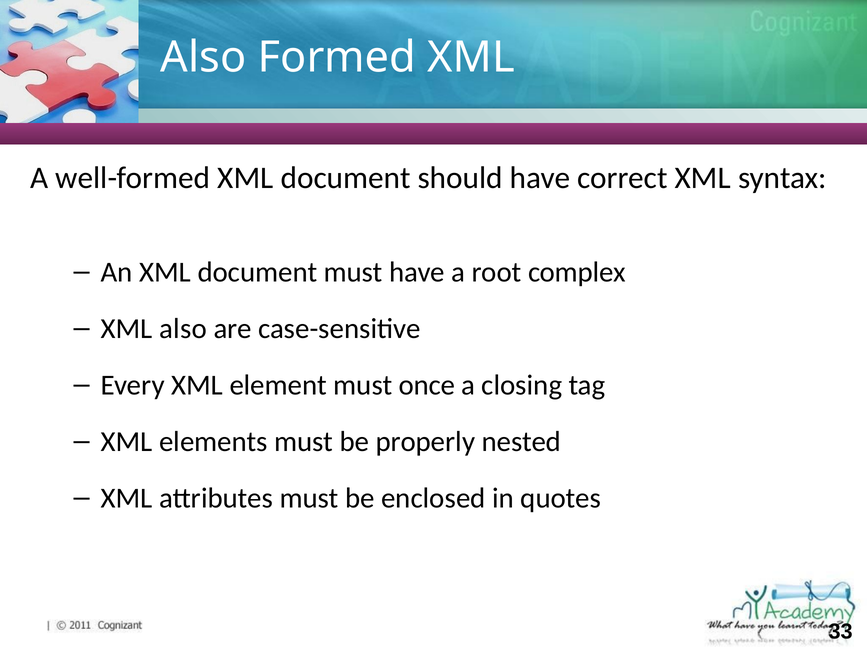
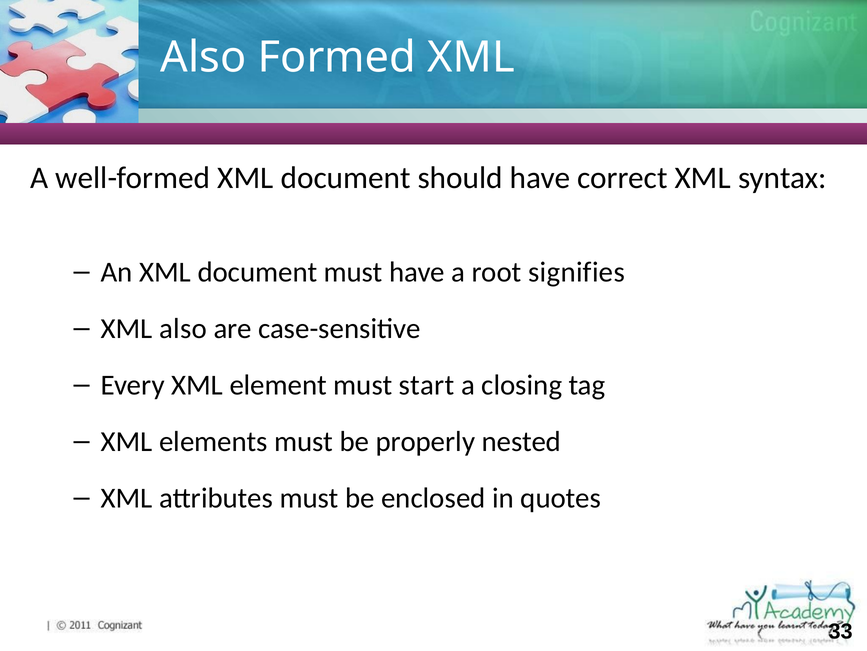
complex: complex -> signifies
once: once -> start
